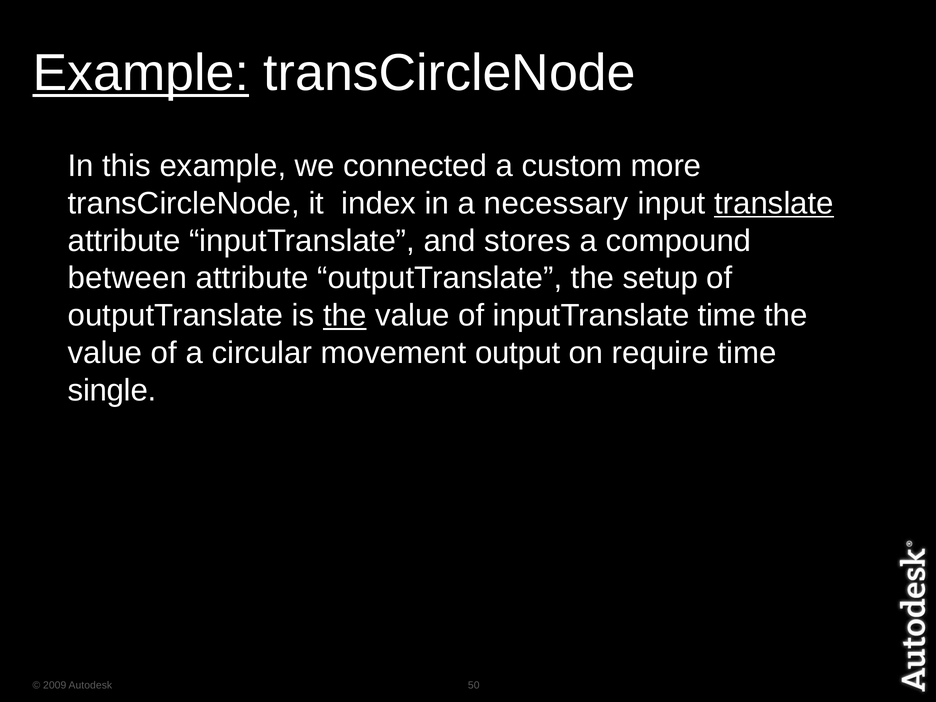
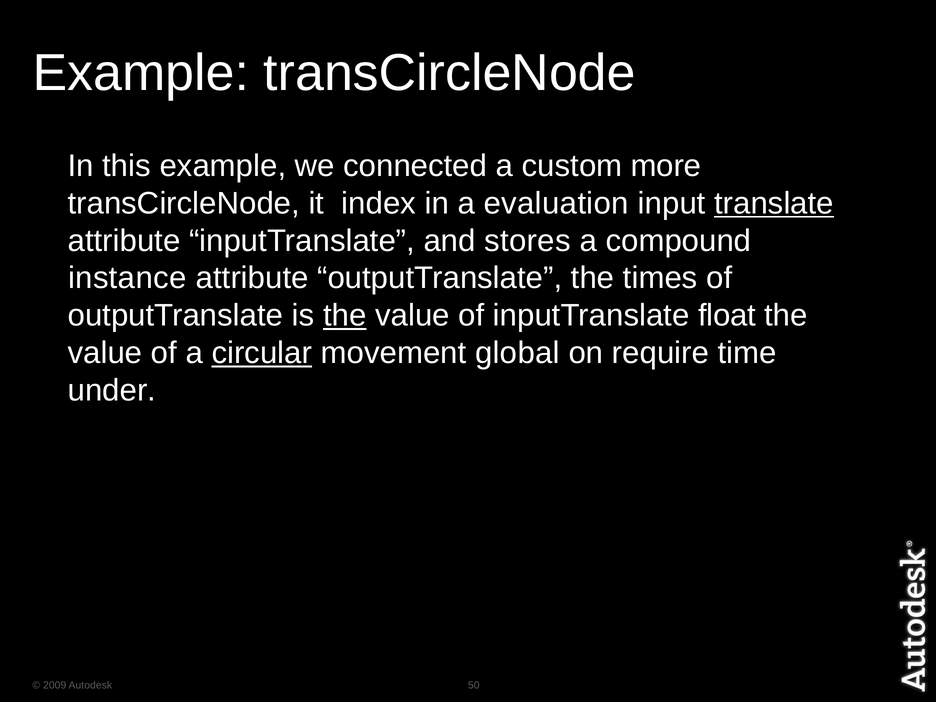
Example at (141, 73) underline: present -> none
necessary: necessary -> evaluation
between: between -> instance
setup: setup -> times
inputTranslate time: time -> float
circular underline: none -> present
output: output -> global
single: single -> under
